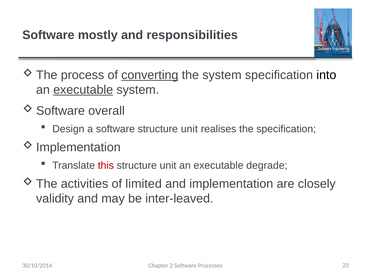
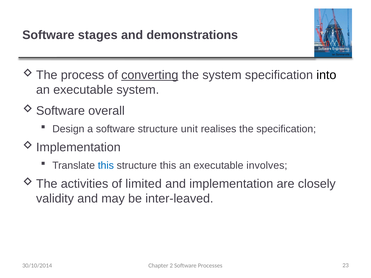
mostly: mostly -> stages
responsibilities: responsibilities -> demonstrations
executable at (83, 90) underline: present -> none
this at (106, 166) colour: red -> blue
unit at (168, 166): unit -> this
degrade: degrade -> involves
